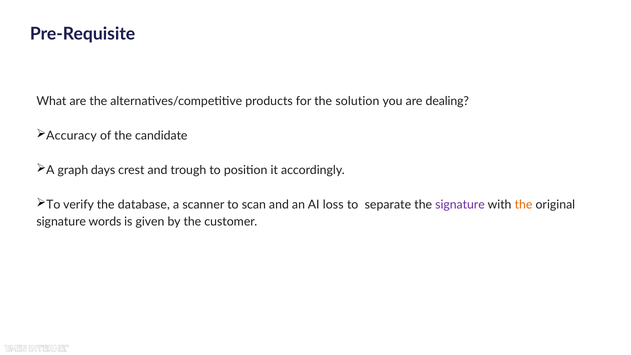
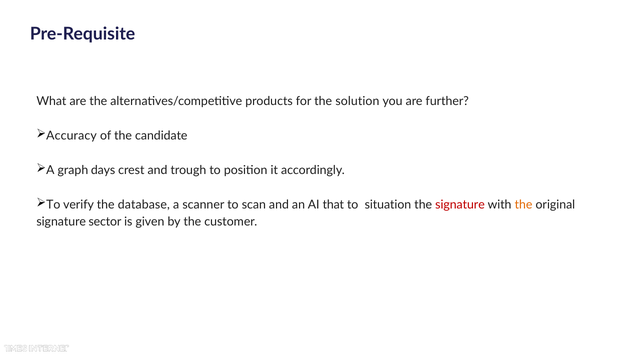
dealing: dealing -> further
loss: loss -> that
separate: separate -> situation
signature at (460, 205) colour: purple -> red
words: words -> sector
